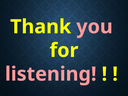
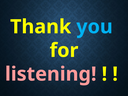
you colour: pink -> light blue
